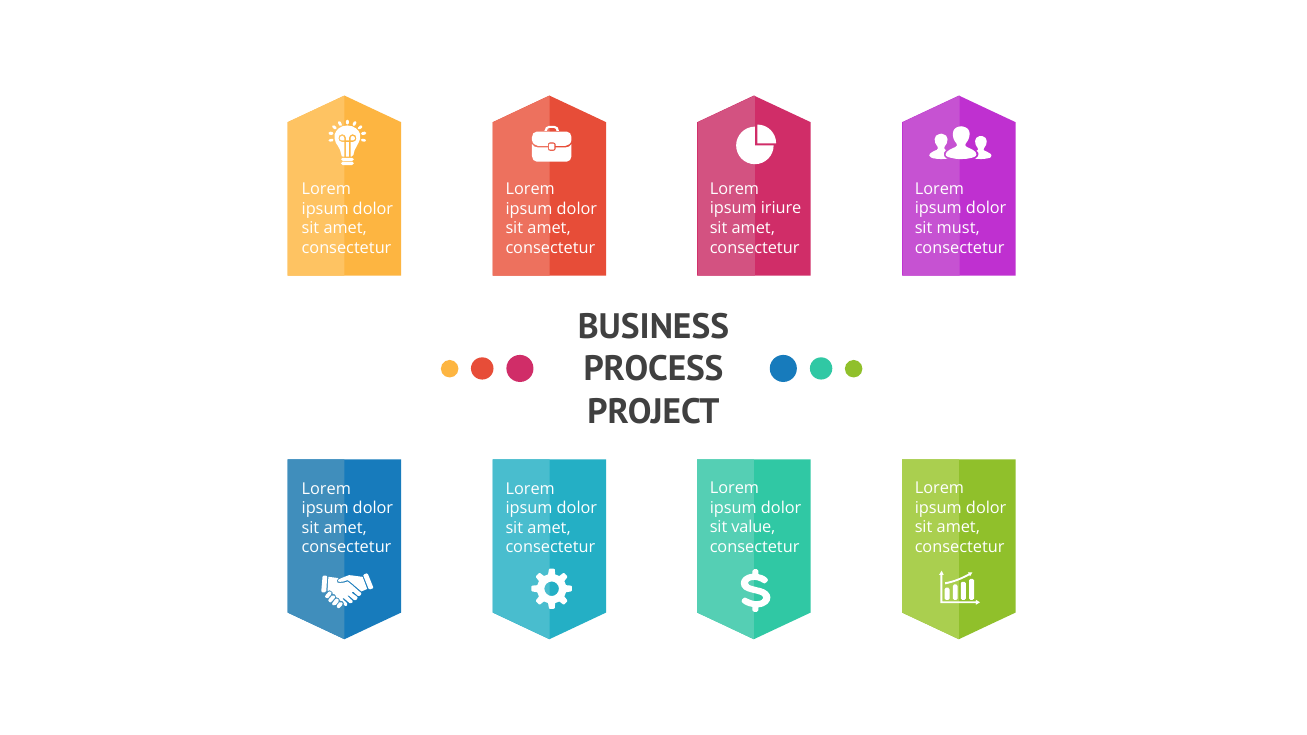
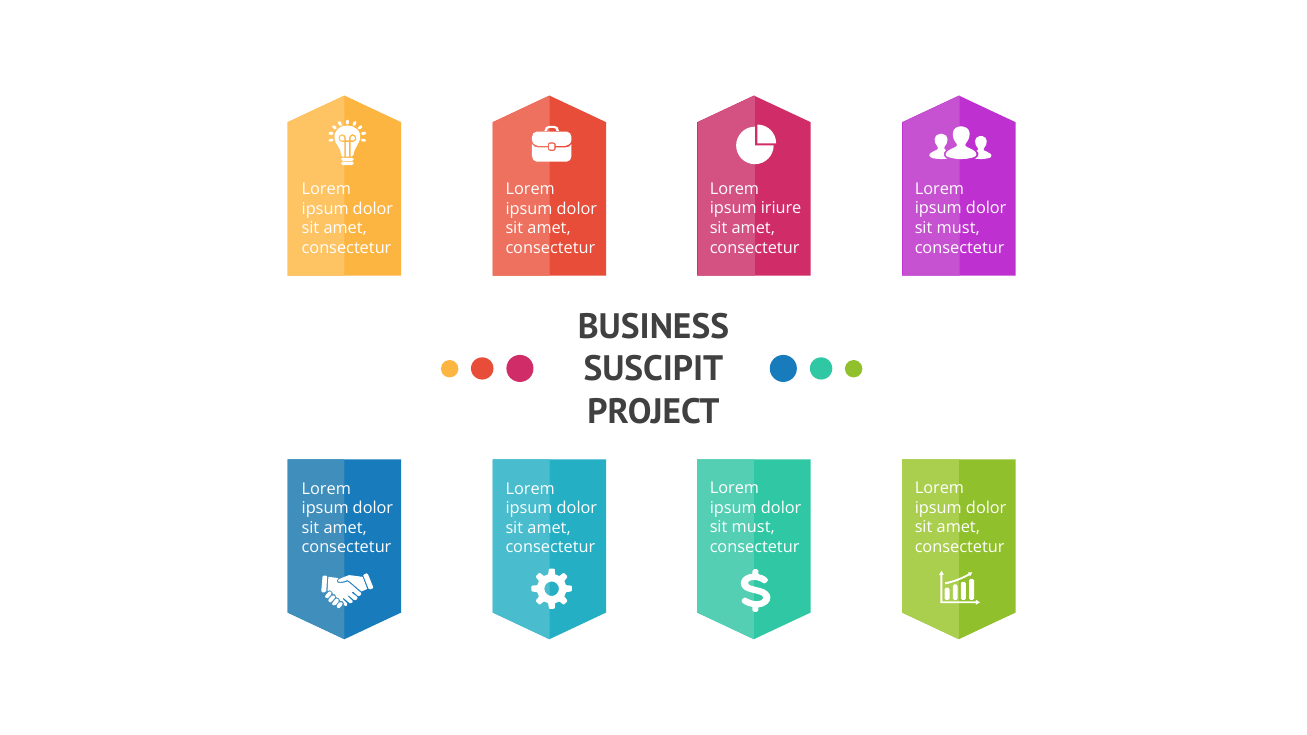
PROCESS: PROCESS -> SUSCIPIT
value at (753, 528): value -> must
